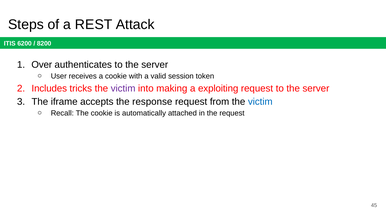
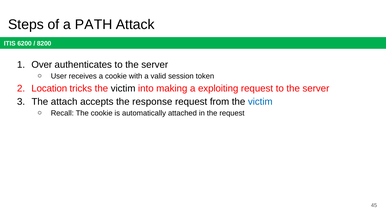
REST: REST -> PATH
Includes: Includes -> Location
victim at (123, 88) colour: purple -> black
iframe: iframe -> attach
